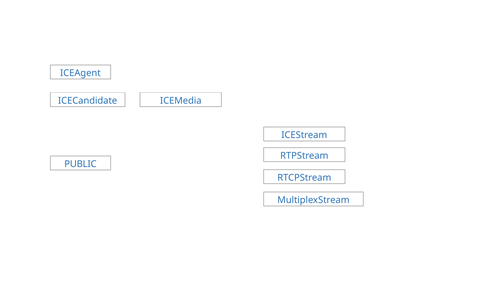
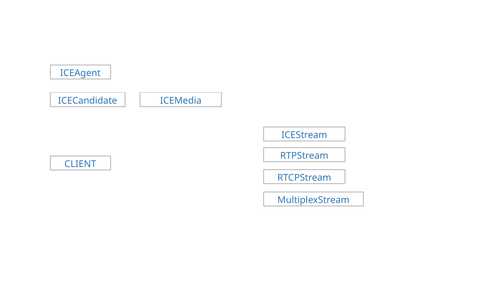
PUBLIC: PUBLIC -> CLIENT
